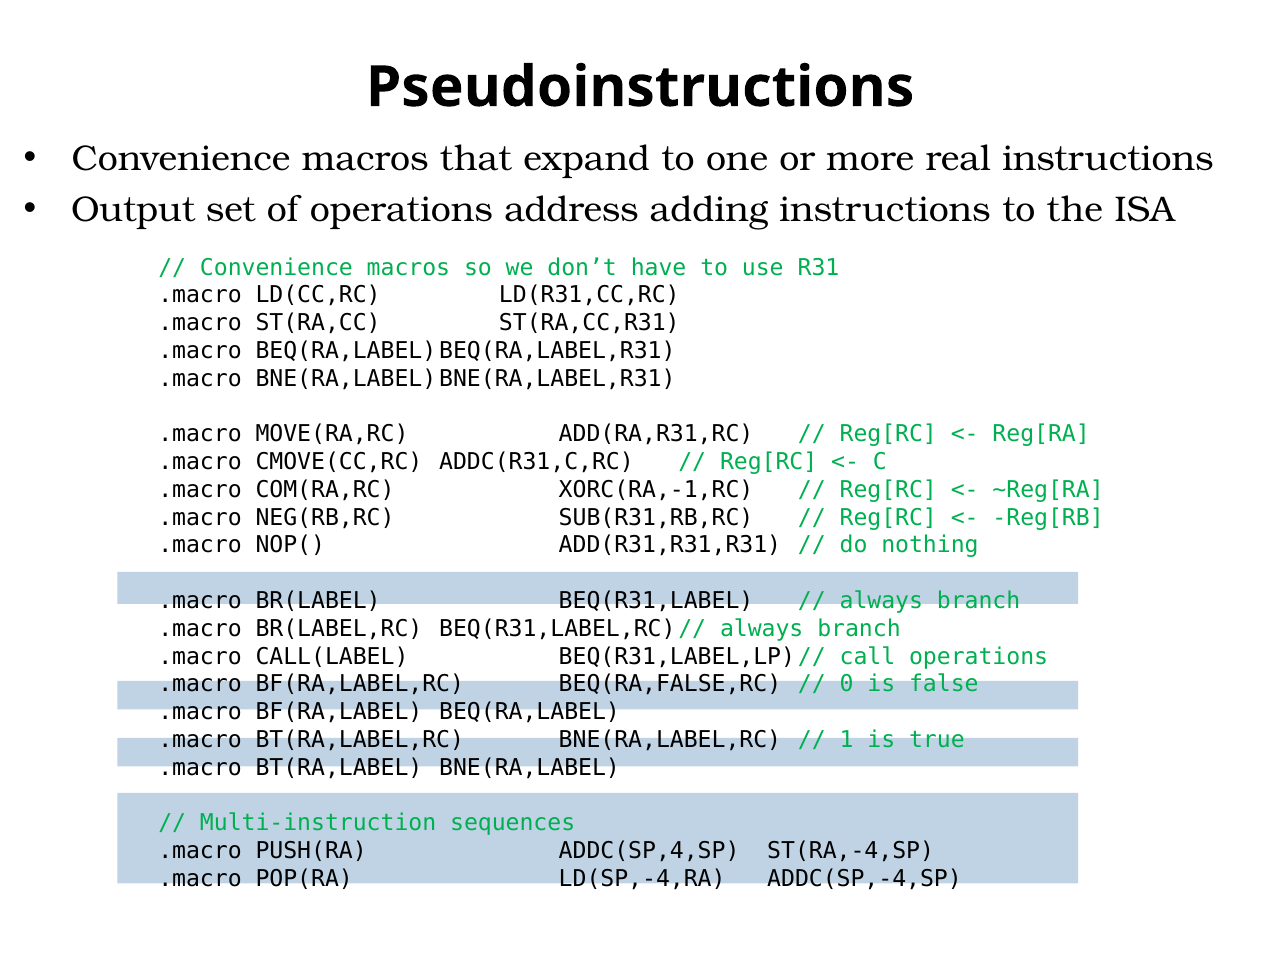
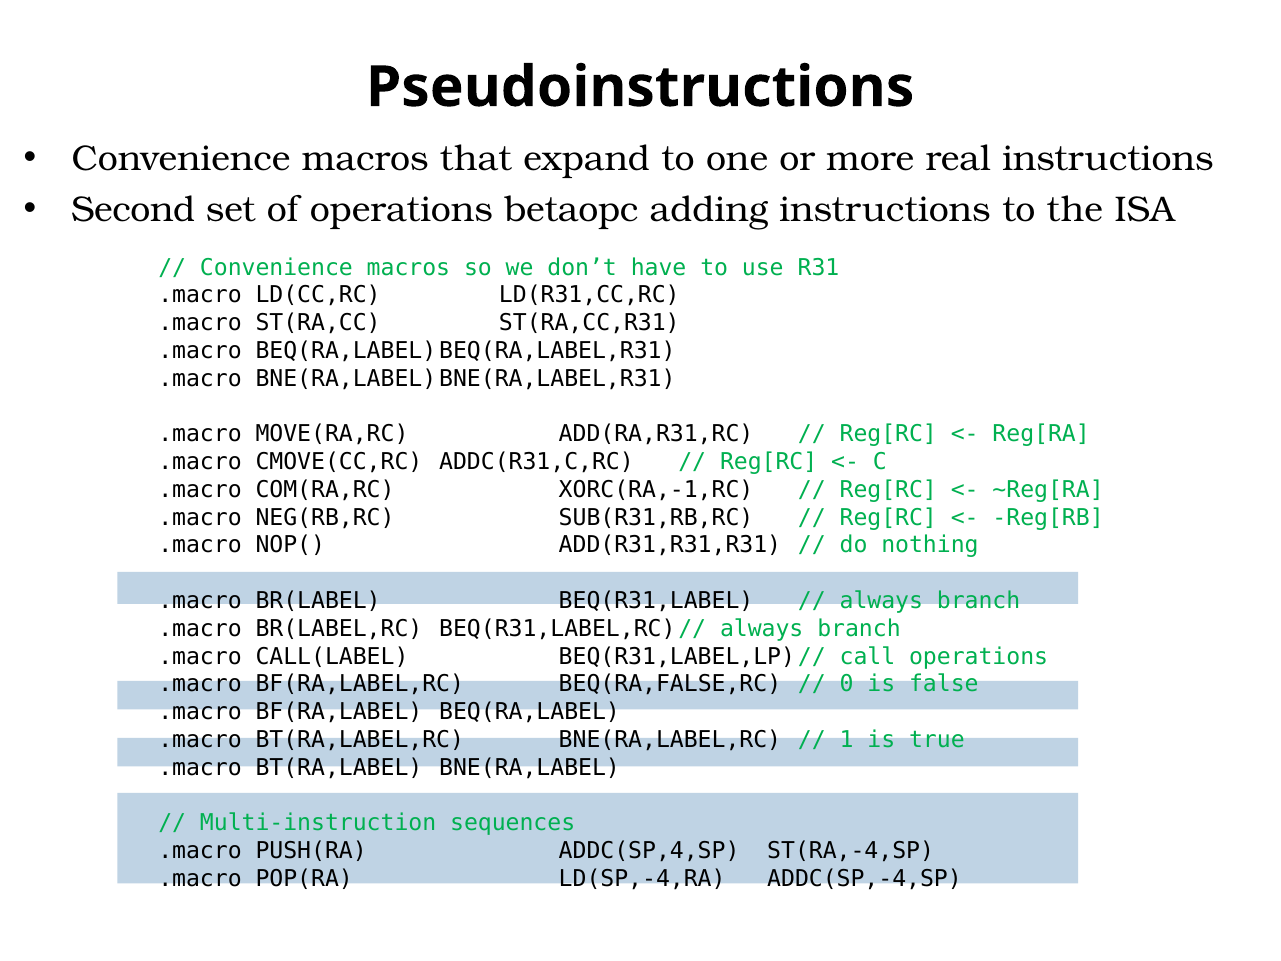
Output: Output -> Second
address: address -> betaopc
